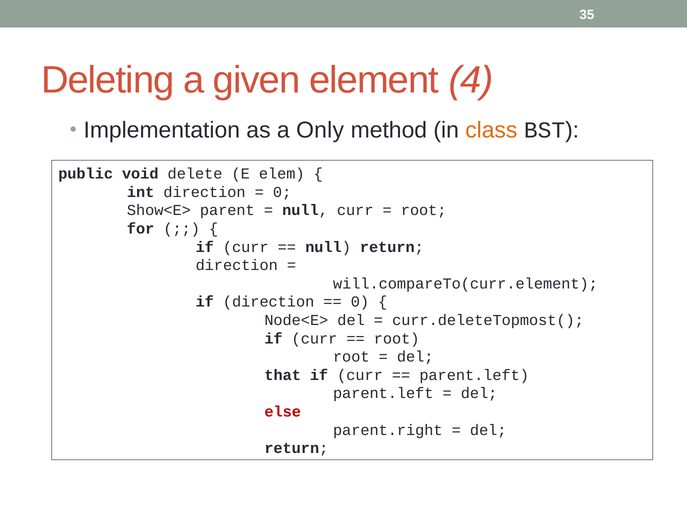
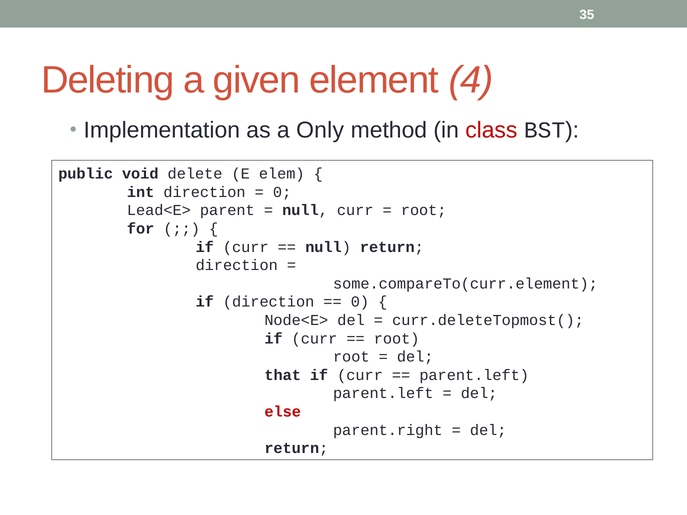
class colour: orange -> red
Show<E>: Show<E> -> Lead<E>
will.compareTo(curr.element: will.compareTo(curr.element -> some.compareTo(curr.element
